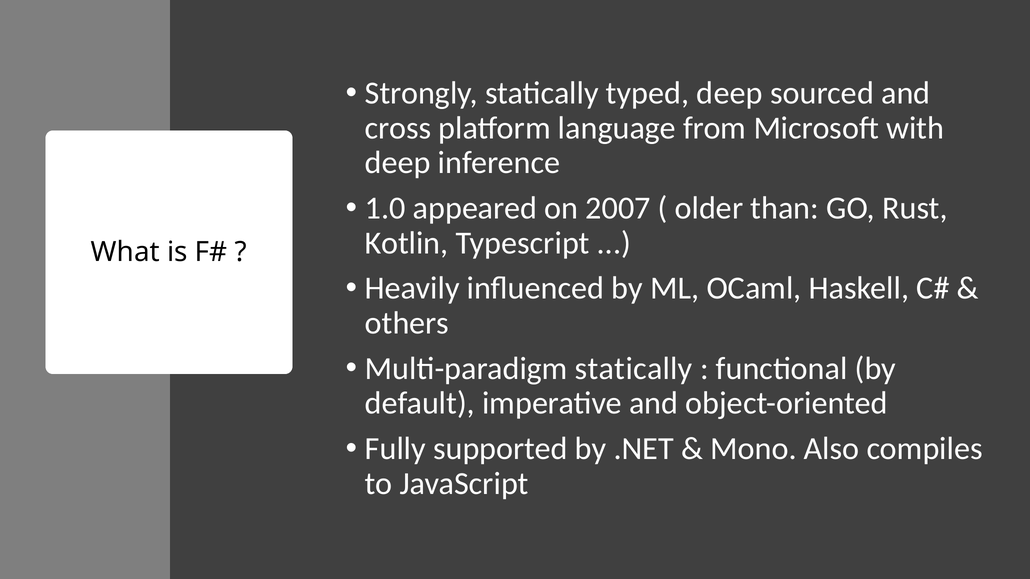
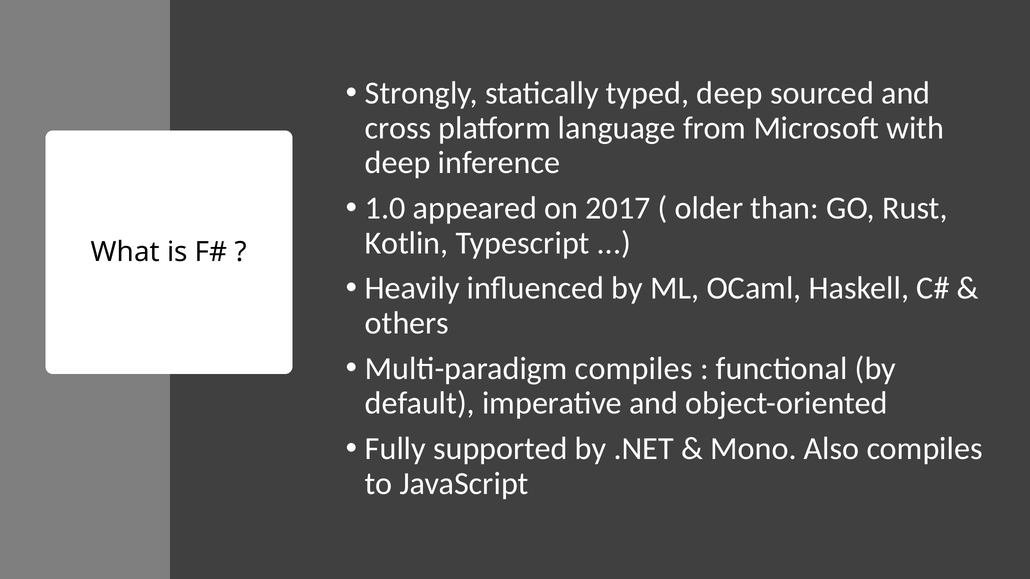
2007: 2007 -> 2017
Multi-paradigm statically: statically -> compiles
